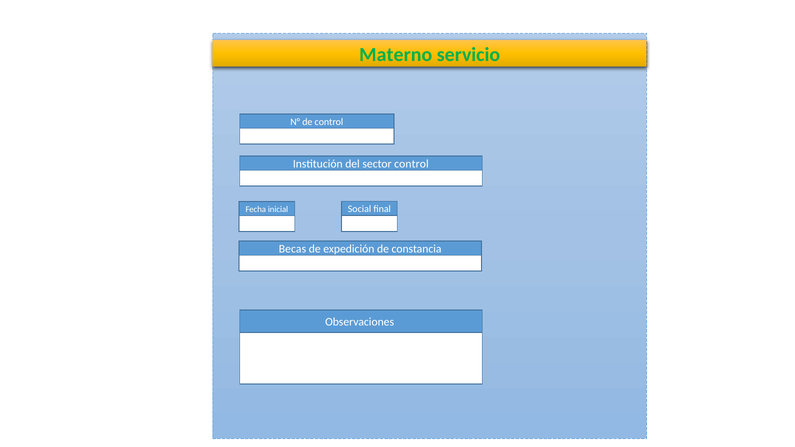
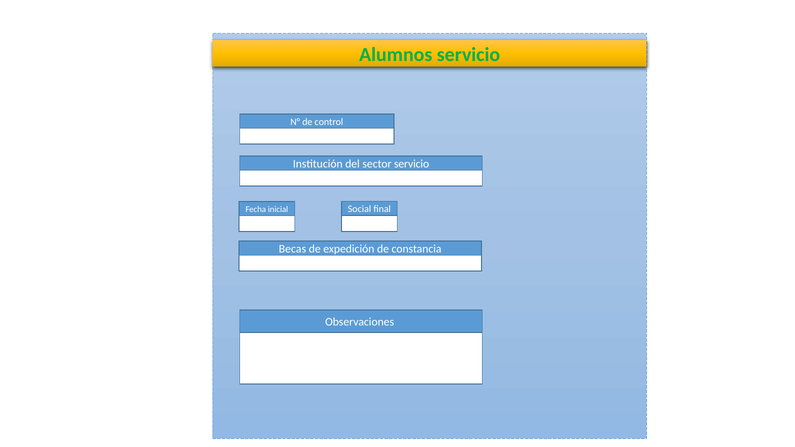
Materno: Materno -> Alumnos
sector control: control -> servicio
